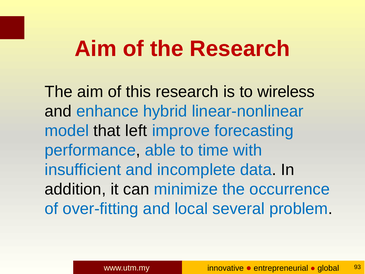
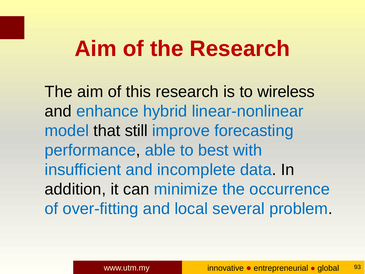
left: left -> still
time: time -> best
